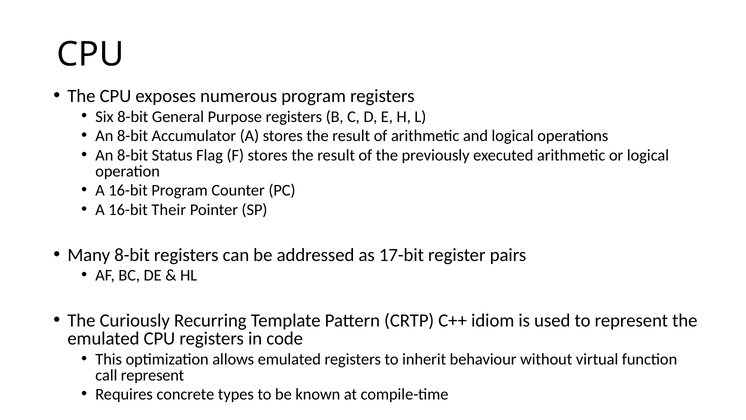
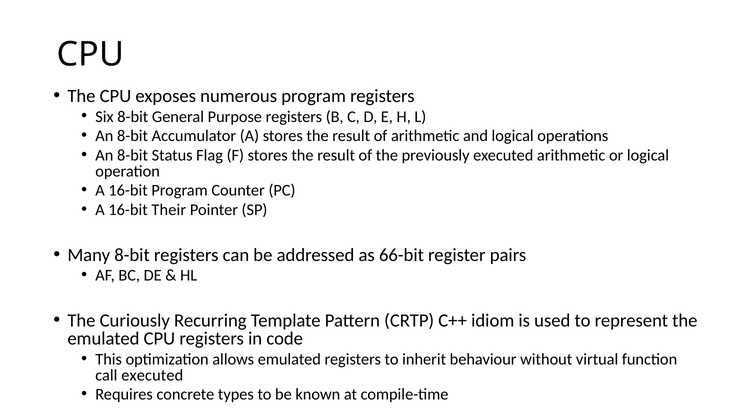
17-bit: 17-bit -> 66-bit
call represent: represent -> executed
